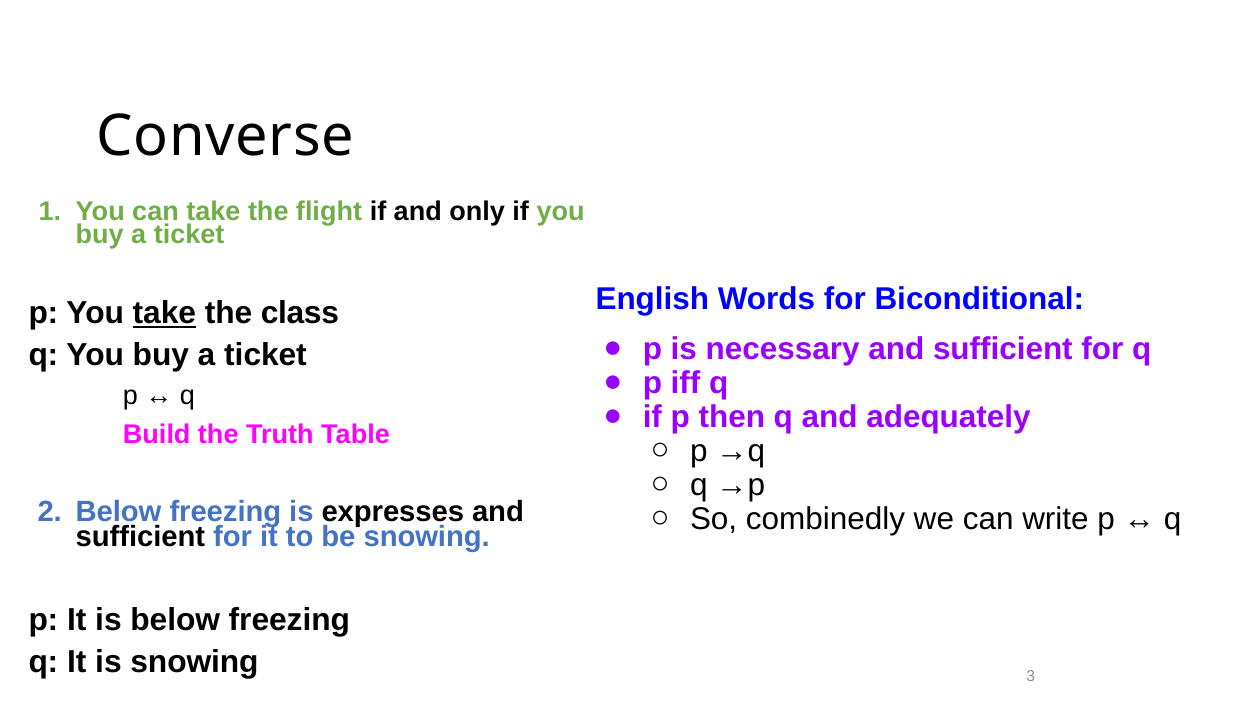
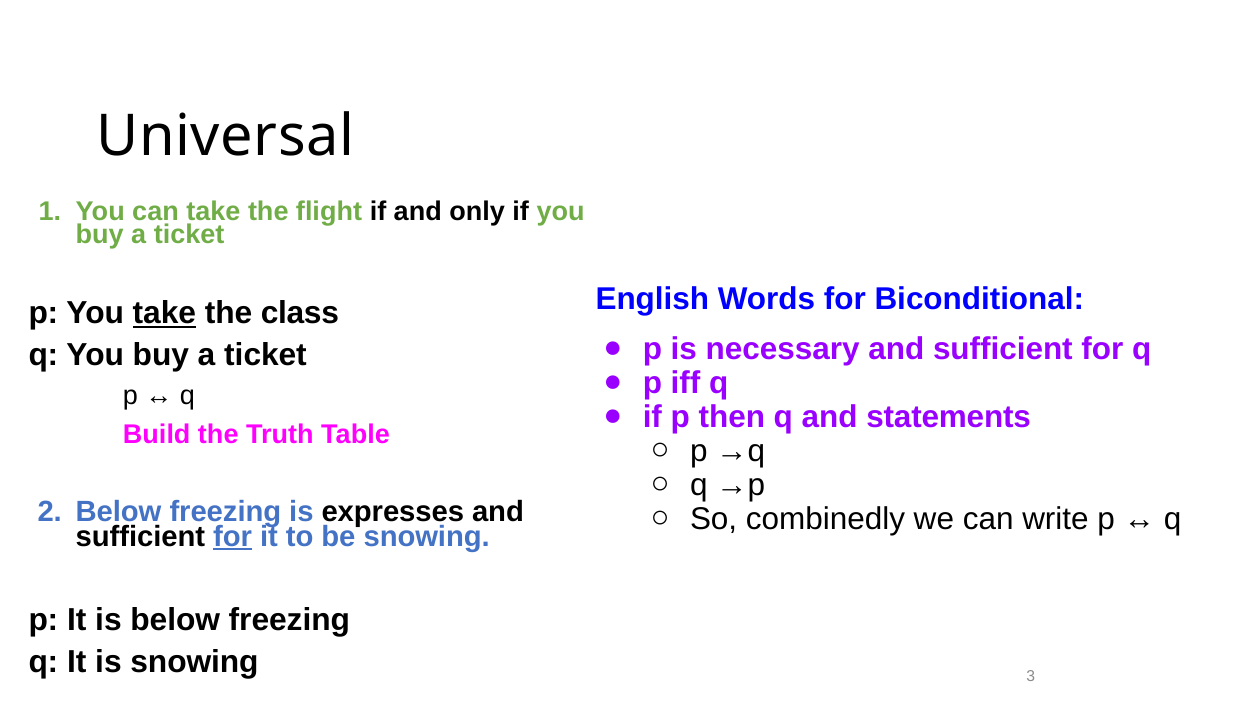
Converse: Converse -> Universal
adequately: adequately -> statements
for at (233, 537) underline: none -> present
